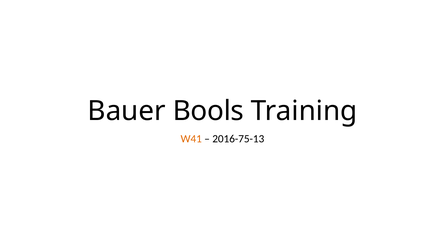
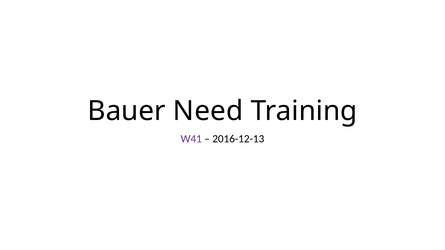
Bools: Bools -> Need
W41 colour: orange -> purple
2016-75-13: 2016-75-13 -> 2016-12-13
